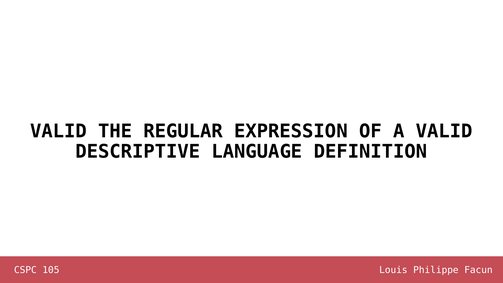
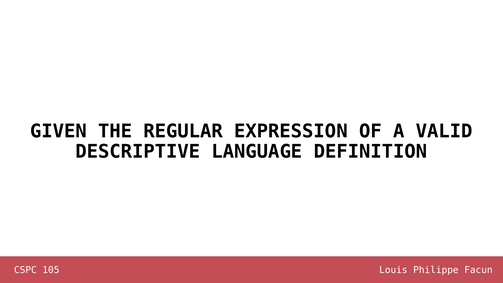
VALID at (58, 131): VALID -> GIVEN
